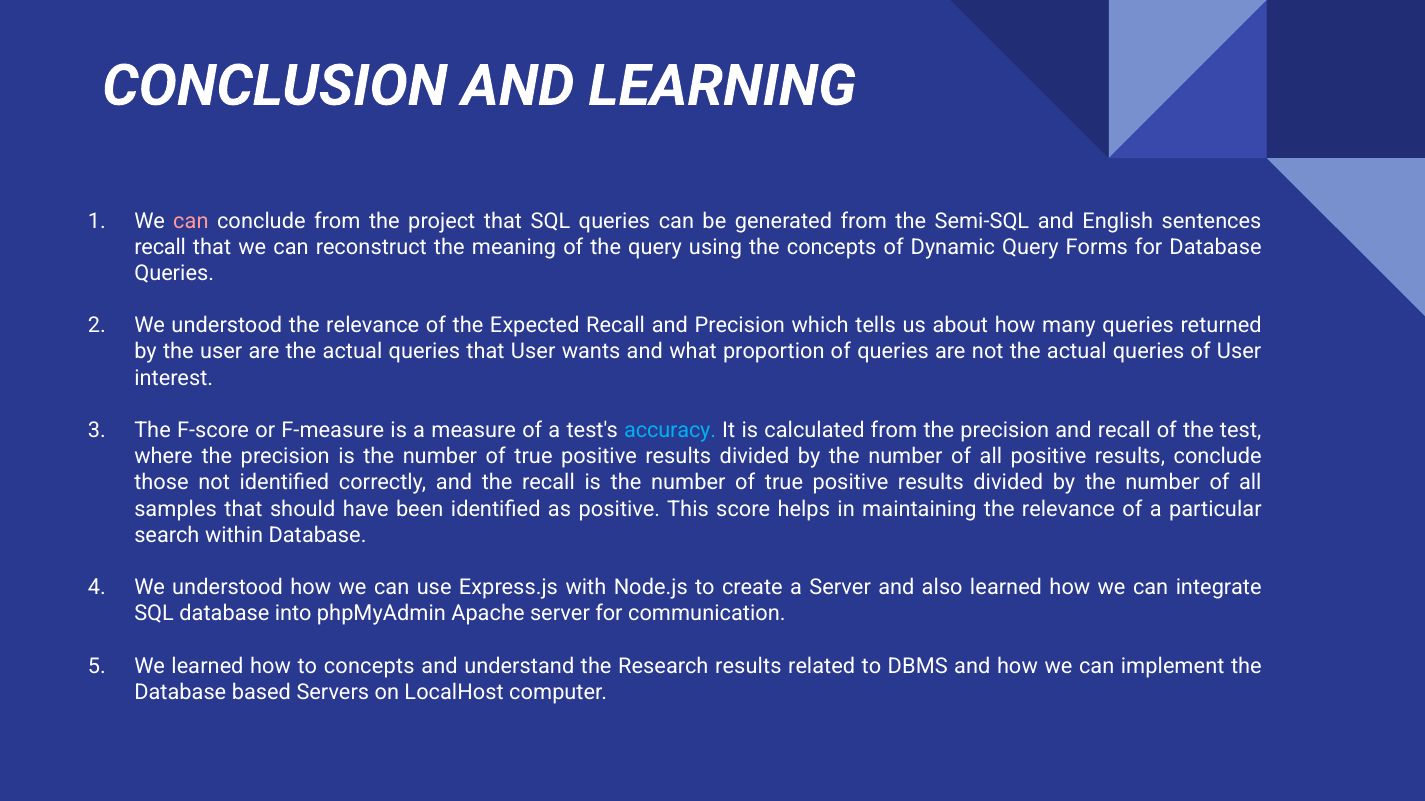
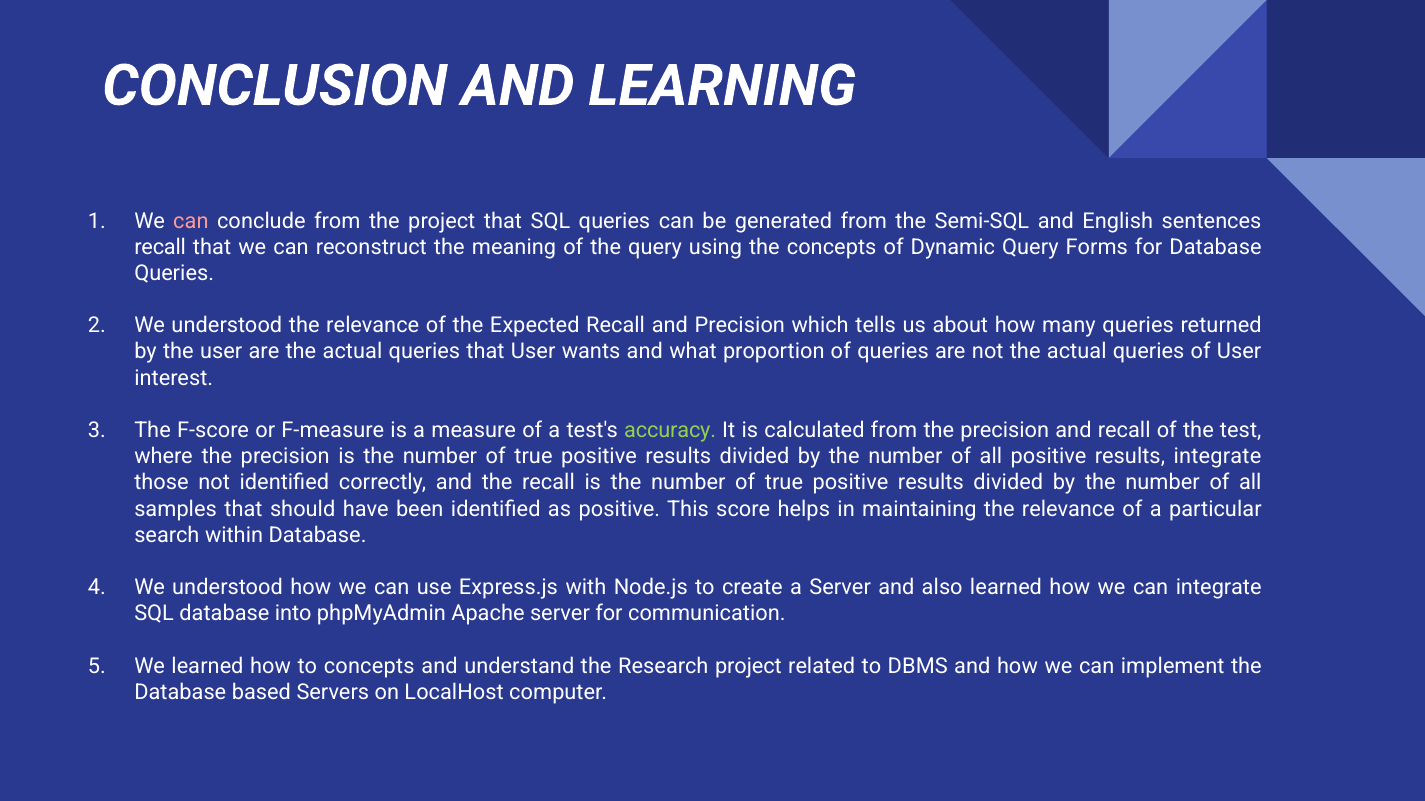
accuracy colour: light blue -> light green
results conclude: conclude -> integrate
Research results: results -> project
